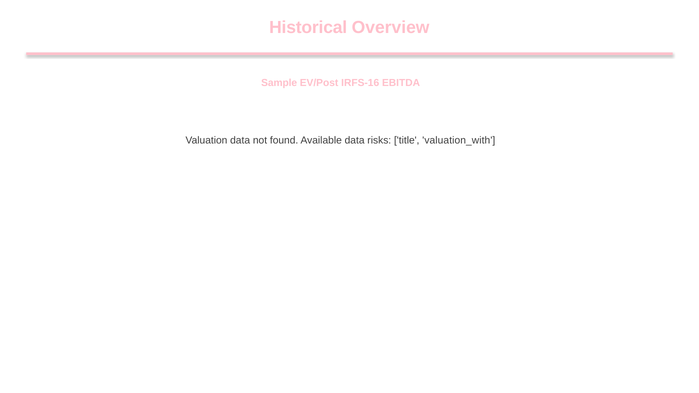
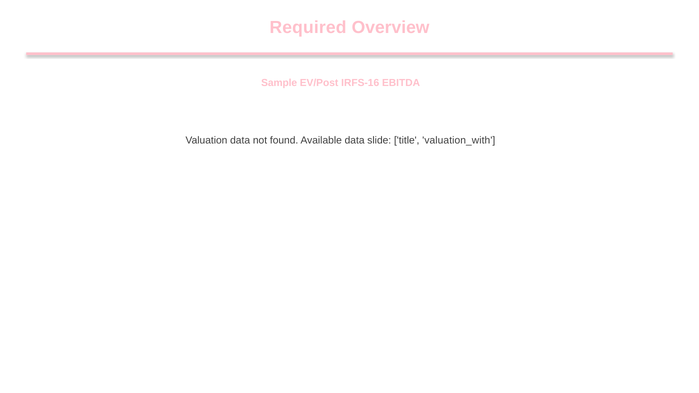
Historical: Historical -> Required
risks: risks -> slide
